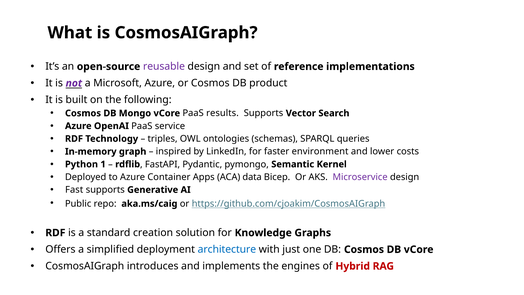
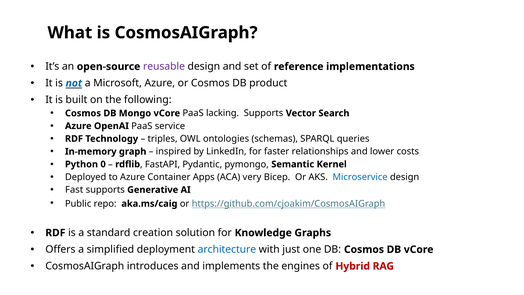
not colour: purple -> blue
results: results -> lacking
environment: environment -> relationships
1: 1 -> 0
data: data -> very
Microservice colour: purple -> blue
